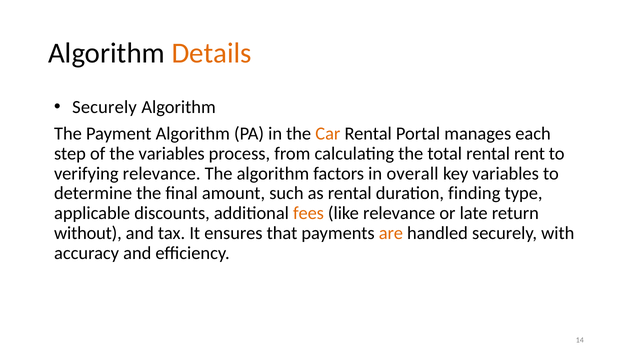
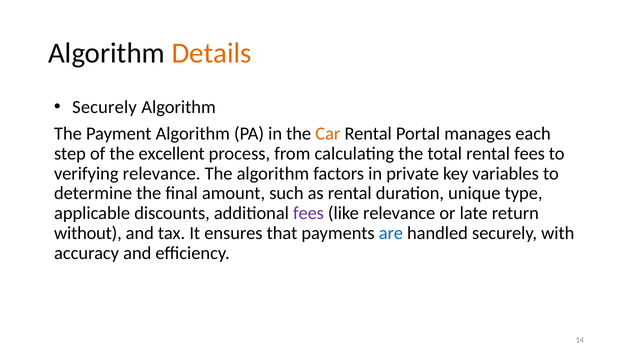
the variables: variables -> excellent
rental rent: rent -> fees
overall: overall -> private
finding: finding -> unique
fees at (308, 213) colour: orange -> purple
are colour: orange -> blue
